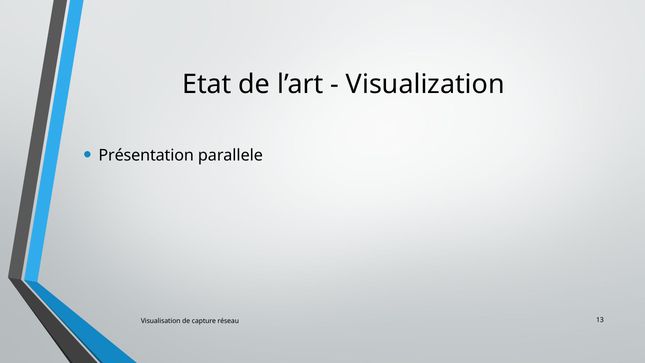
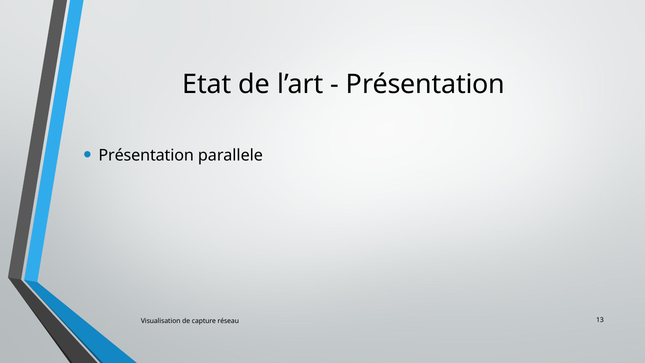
Visualization at (425, 85): Visualization -> Présentation
